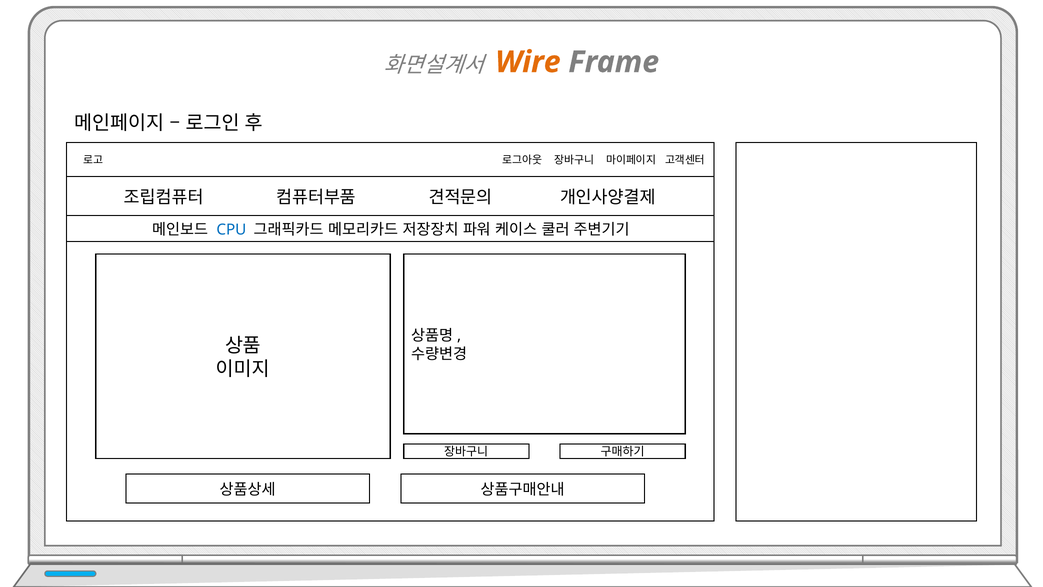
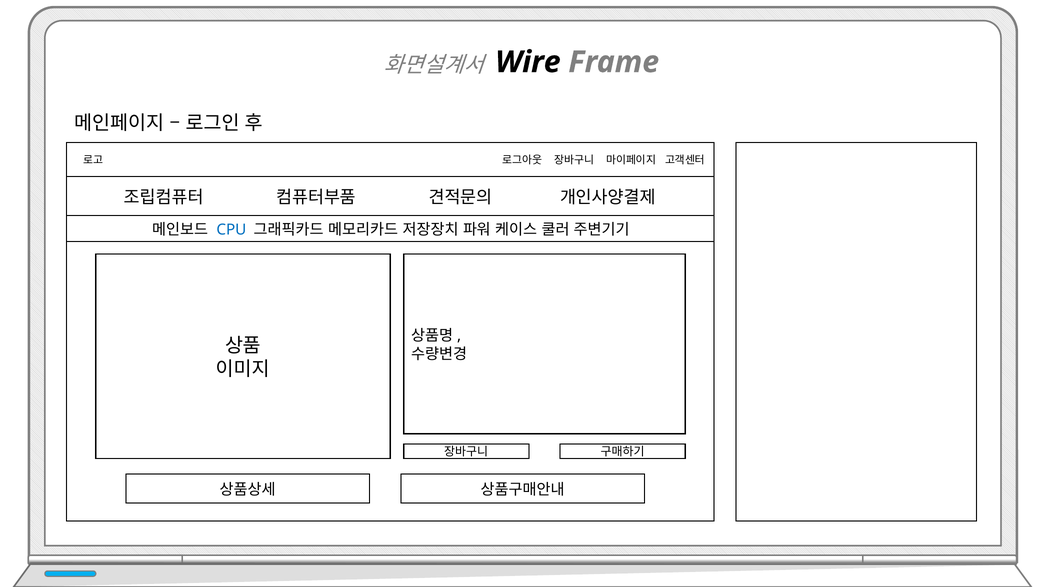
Wire colour: orange -> black
